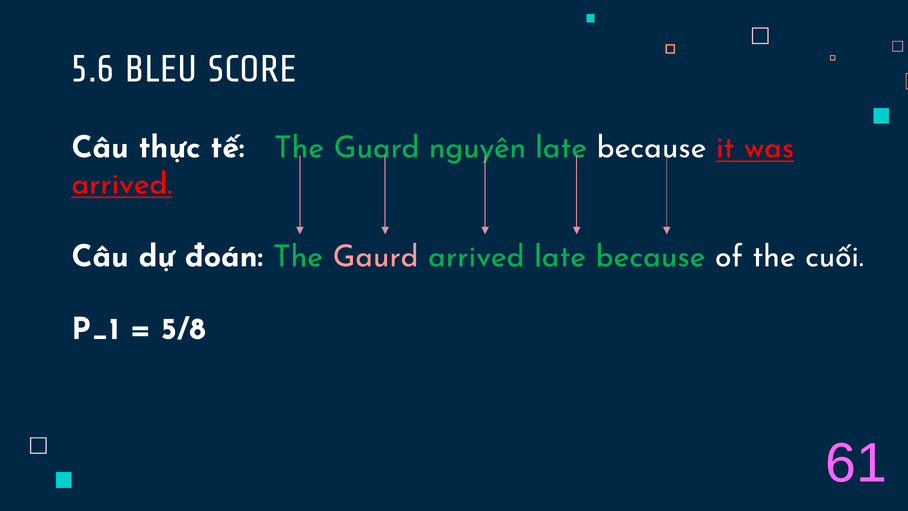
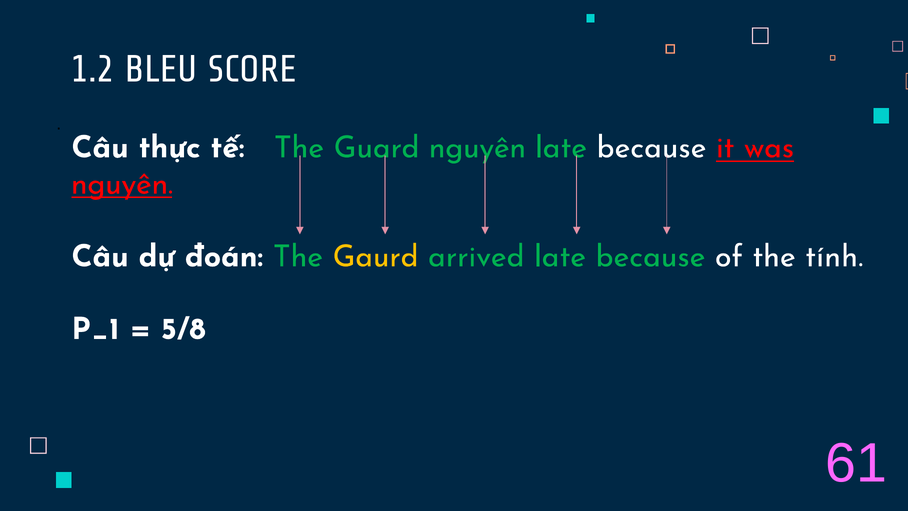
5.6: 5.6 -> 1.2
arrived at (122, 184): arrived -> nguyên
Gaurd colour: pink -> yellow
cuối: cuối -> tính
